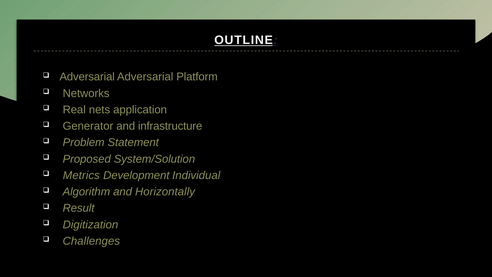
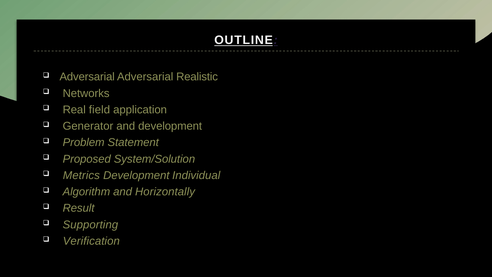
Platform: Platform -> Realistic
nets: nets -> field
and infrastructure: infrastructure -> development
Digitization: Digitization -> Supporting
Challenges: Challenges -> Verification
